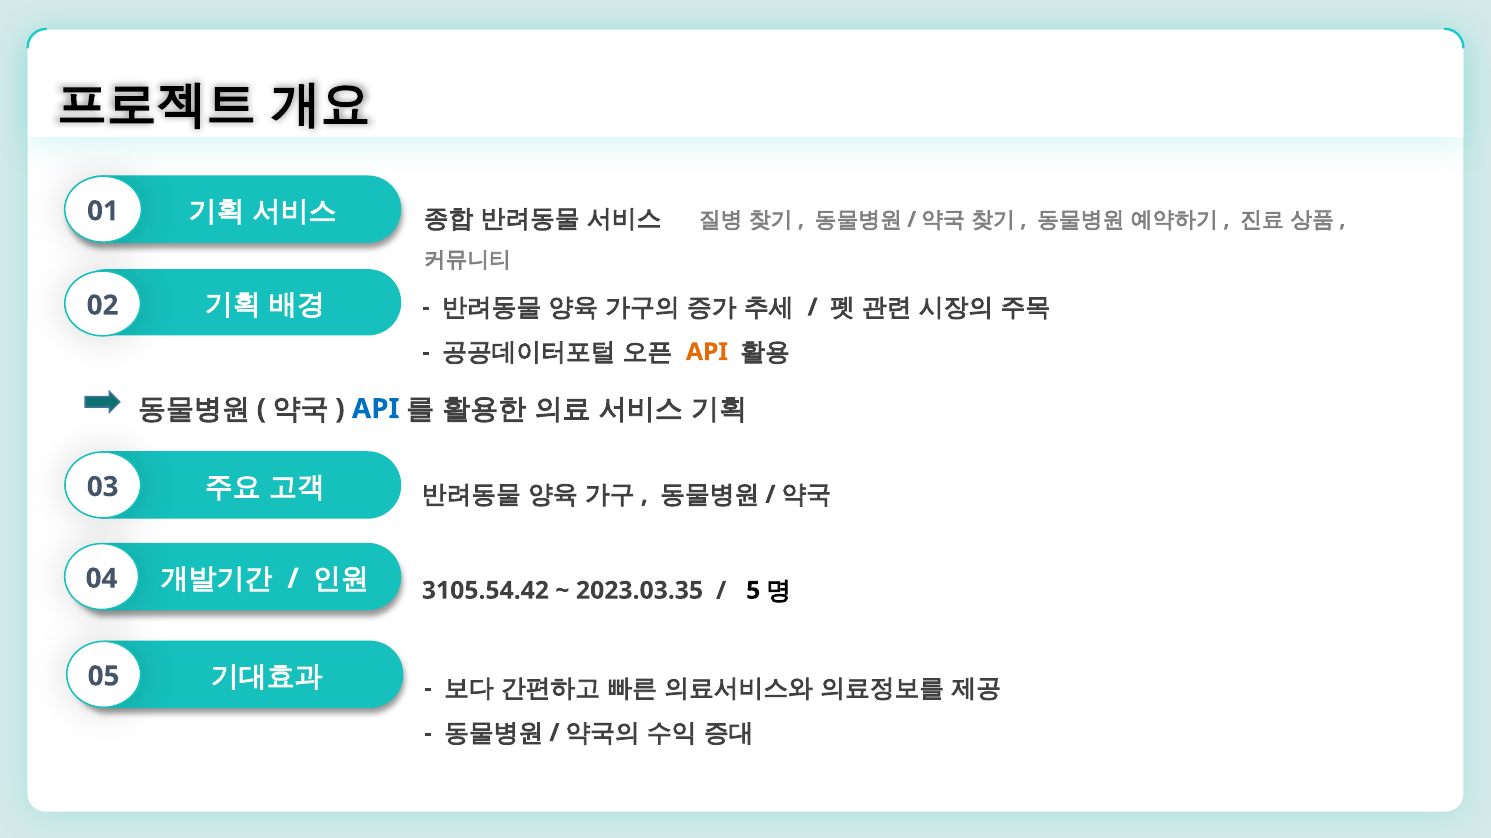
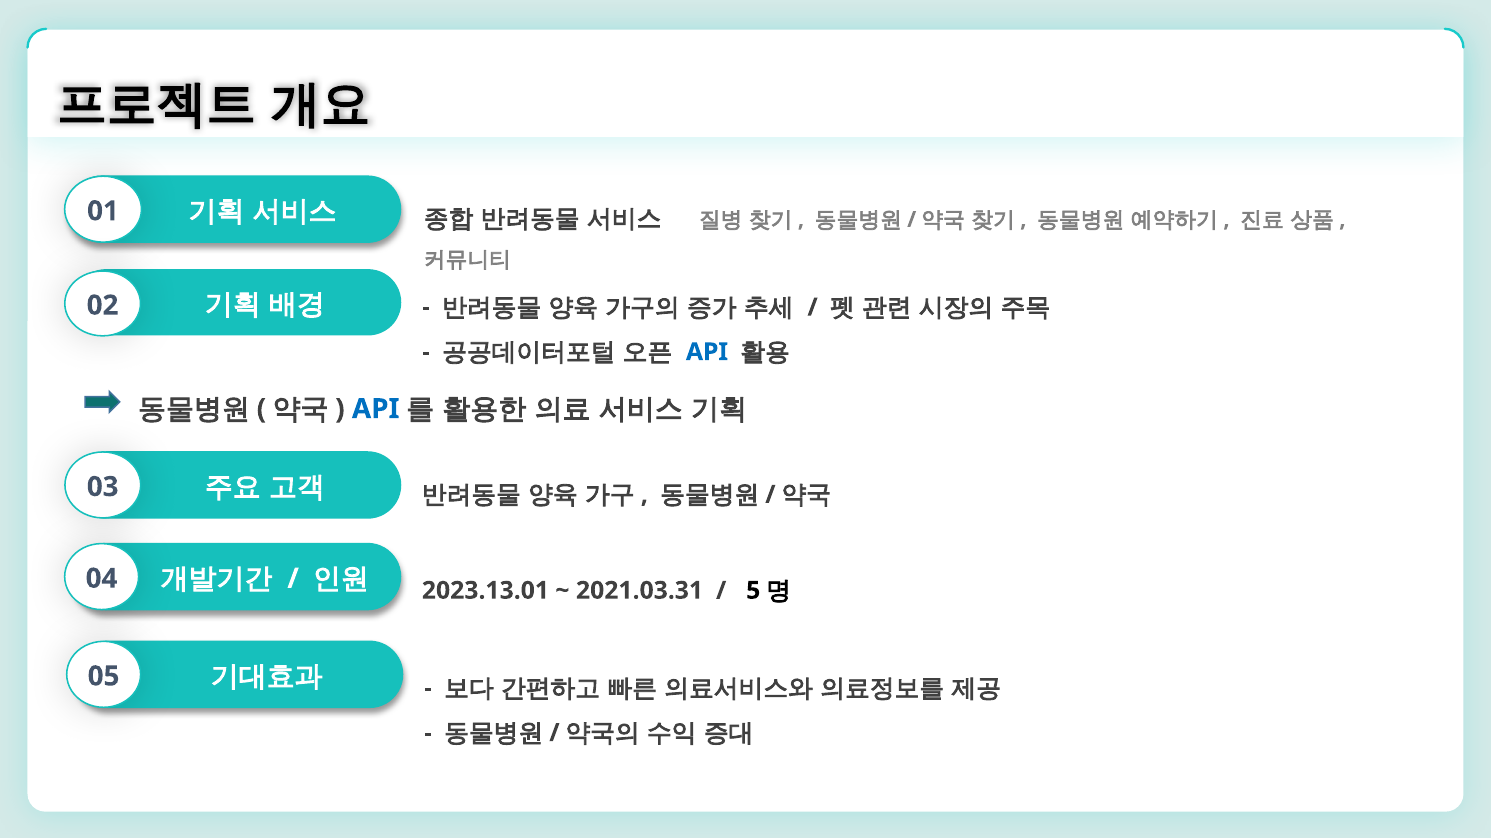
API at (707, 352) colour: orange -> blue
3105.54.42: 3105.54.42 -> 2023.13.01
2023.03.35: 2023.03.35 -> 2021.03.31
